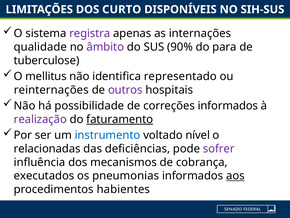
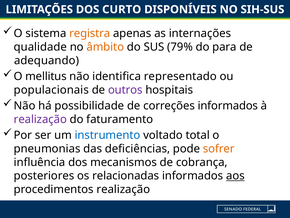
registra colour: purple -> orange
âmbito colour: purple -> orange
90%: 90% -> 79%
tuberculose: tuberculose -> adequando
reinternações: reinternações -> populacionais
faturamento underline: present -> none
nível: nível -> total
relacionadas: relacionadas -> pneumonias
sofrer colour: purple -> orange
executados: executados -> posteriores
pneumonias: pneumonias -> relacionadas
procedimentos habientes: habientes -> realização
